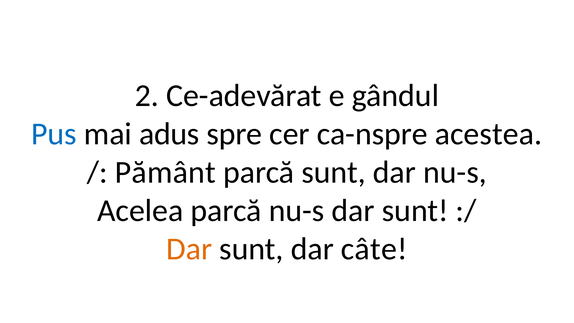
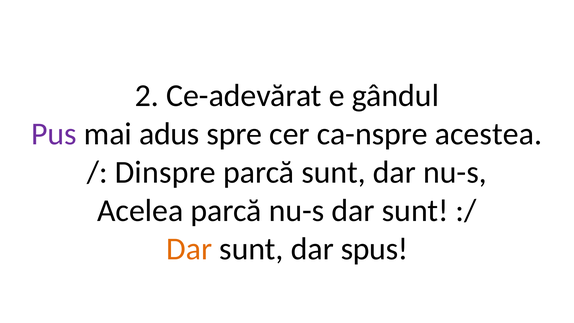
Pus colour: blue -> purple
Pământ: Pământ -> Dinspre
câte: câte -> spus
